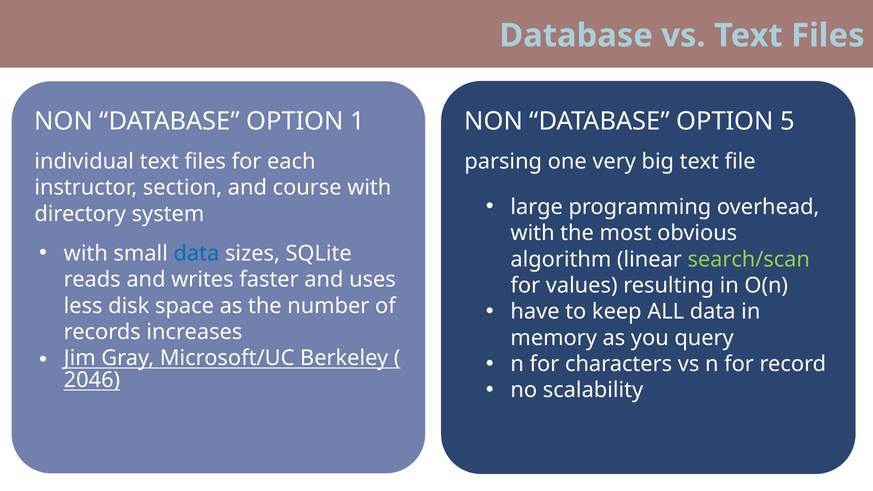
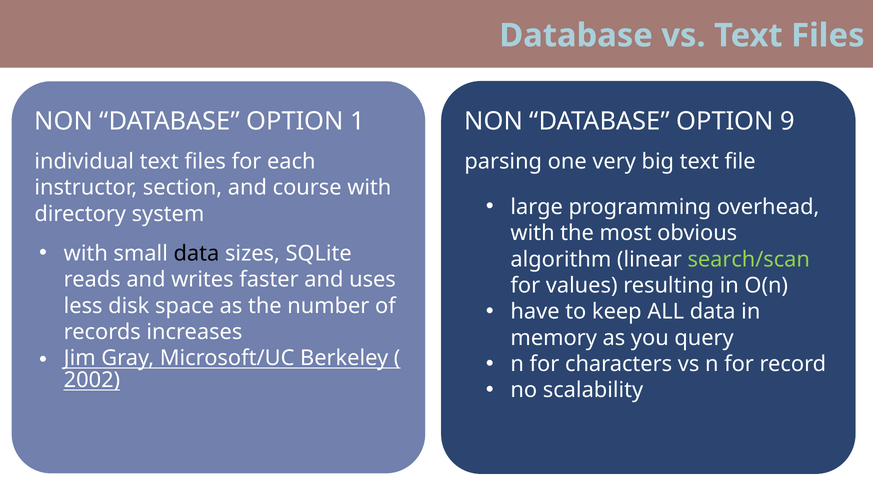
5: 5 -> 9
data at (196, 254) colour: blue -> black
2046: 2046 -> 2002
